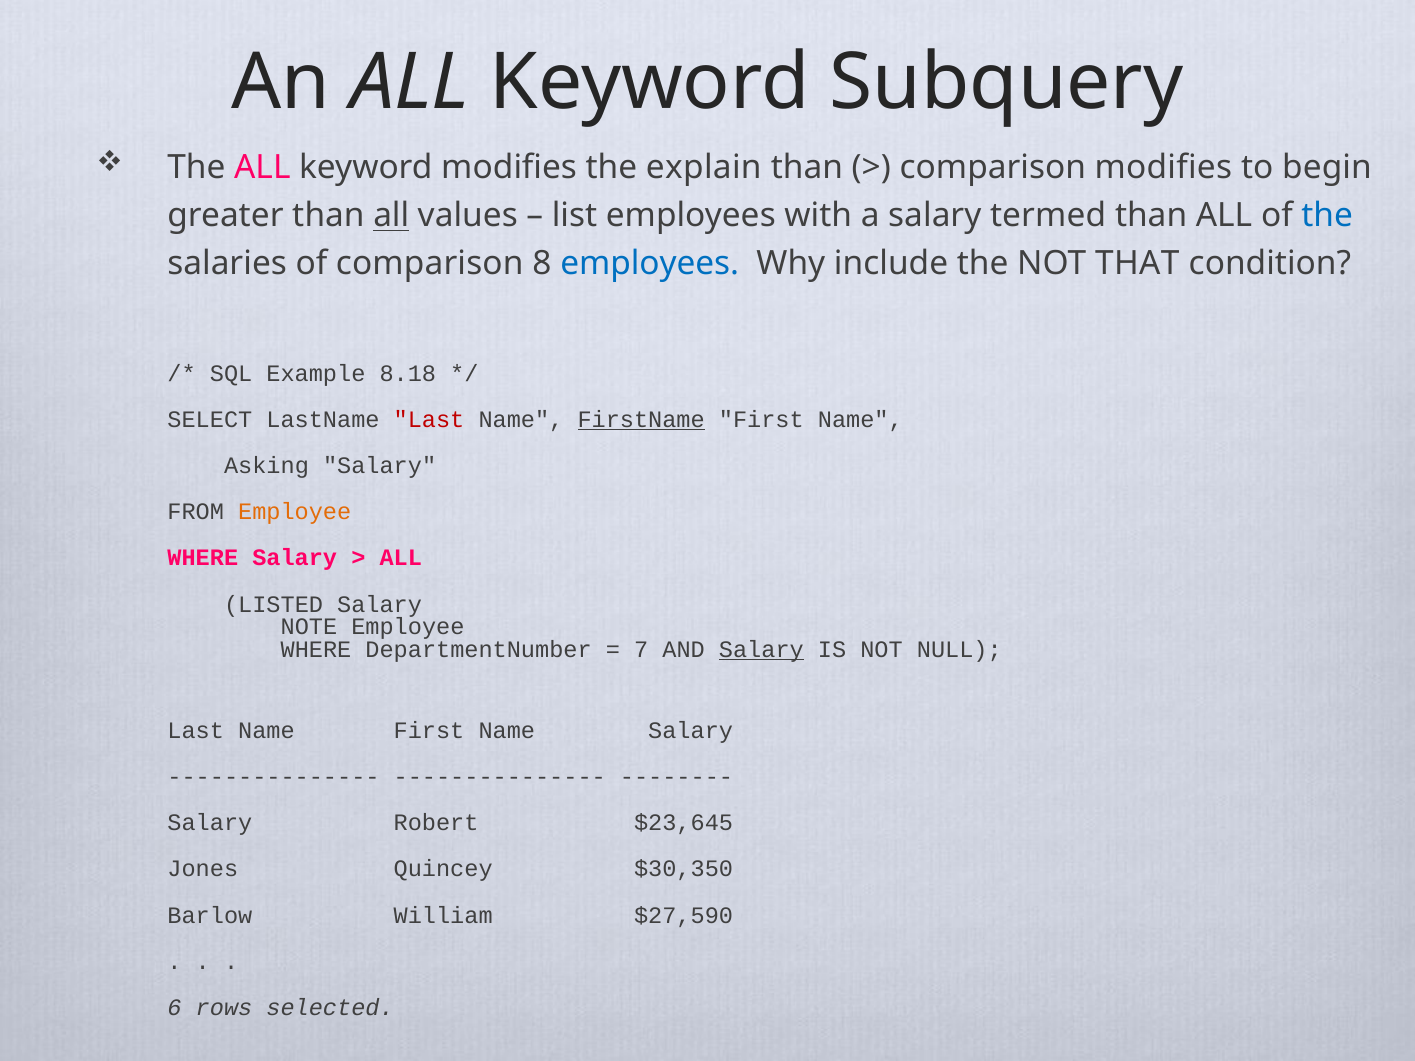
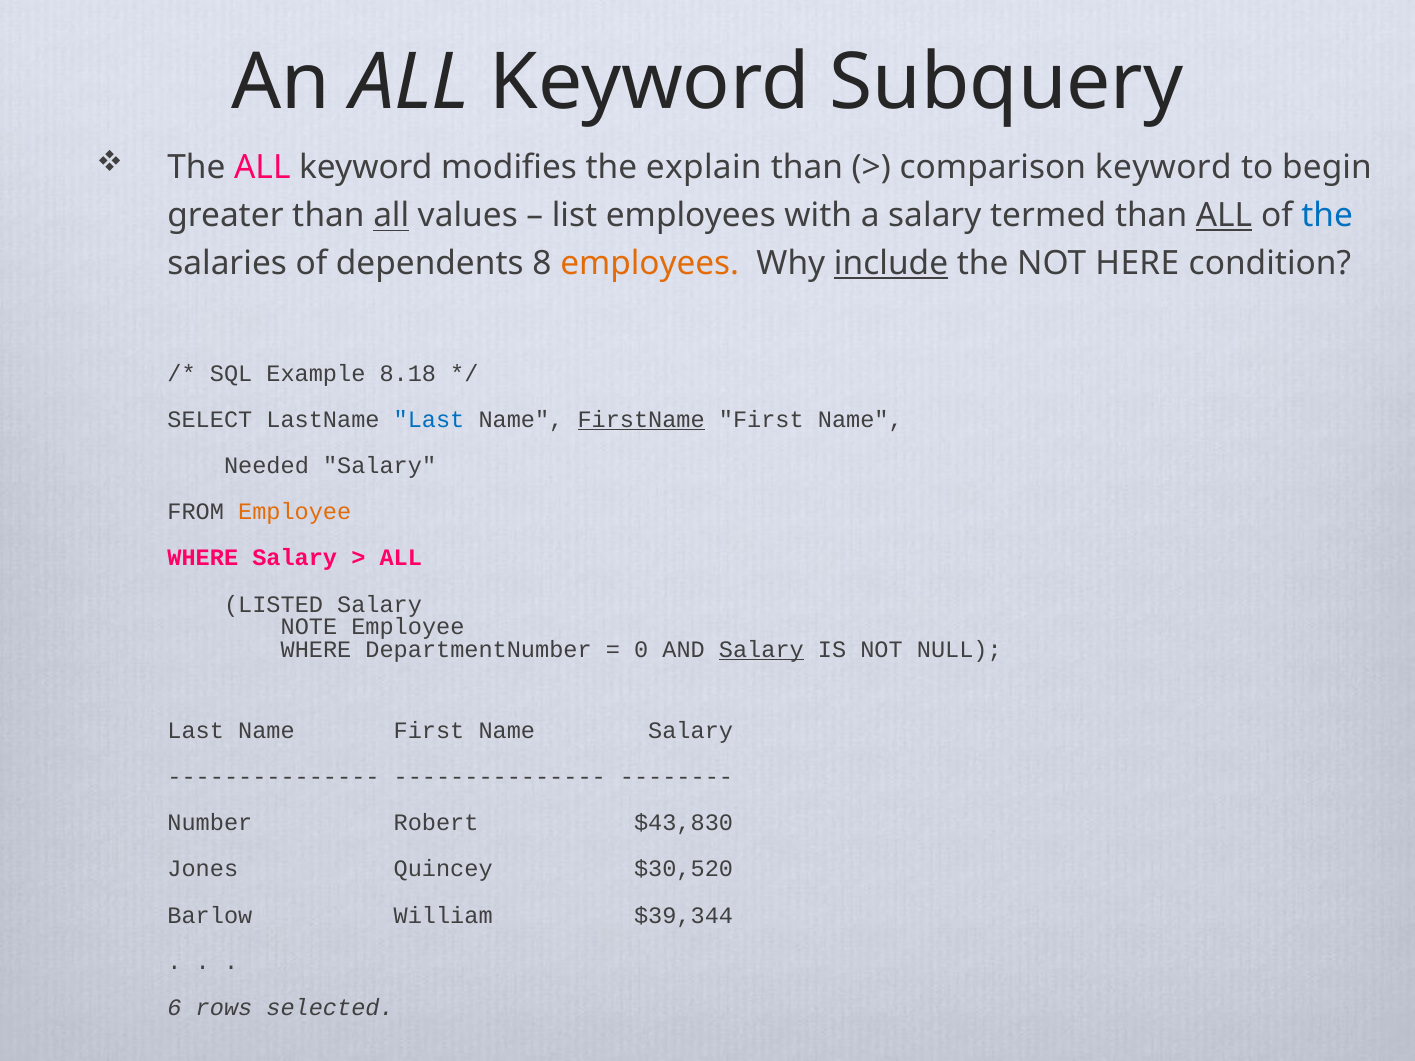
comparison modifies: modifies -> keyword
ALL at (1224, 215) underline: none -> present
of comparison: comparison -> dependents
employees at (650, 263) colour: blue -> orange
include underline: none -> present
THAT: THAT -> HERE
Last at (429, 420) colour: red -> blue
Asking: Asking -> Needed
7: 7 -> 0
Salary at (210, 823): Salary -> Number
$23,645: $23,645 -> $43,830
$30,350: $30,350 -> $30,520
$27,590: $27,590 -> $39,344
